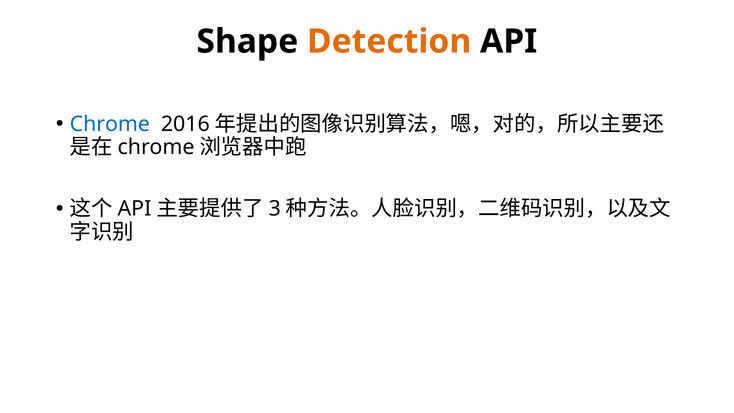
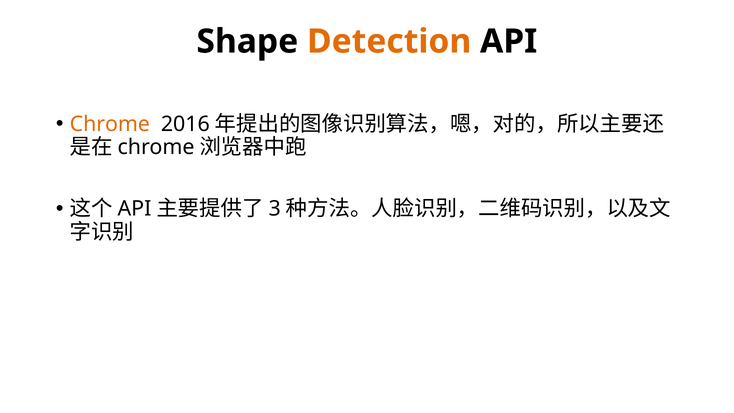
Chrome at (110, 124) colour: blue -> orange
